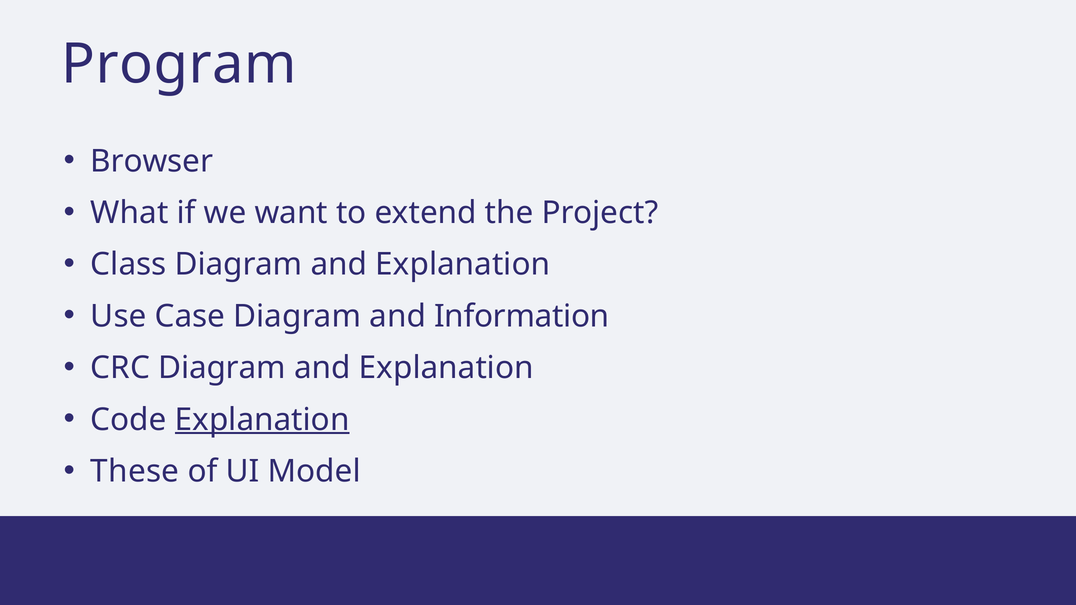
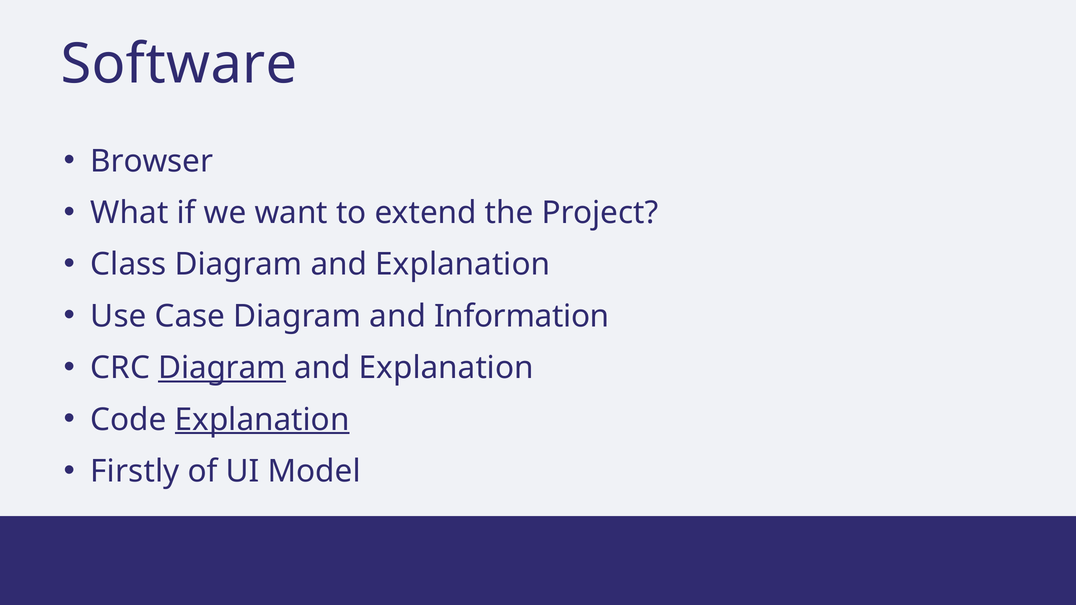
Program: Program -> Software
Diagram at (222, 368) underline: none -> present
These: These -> Firstly
